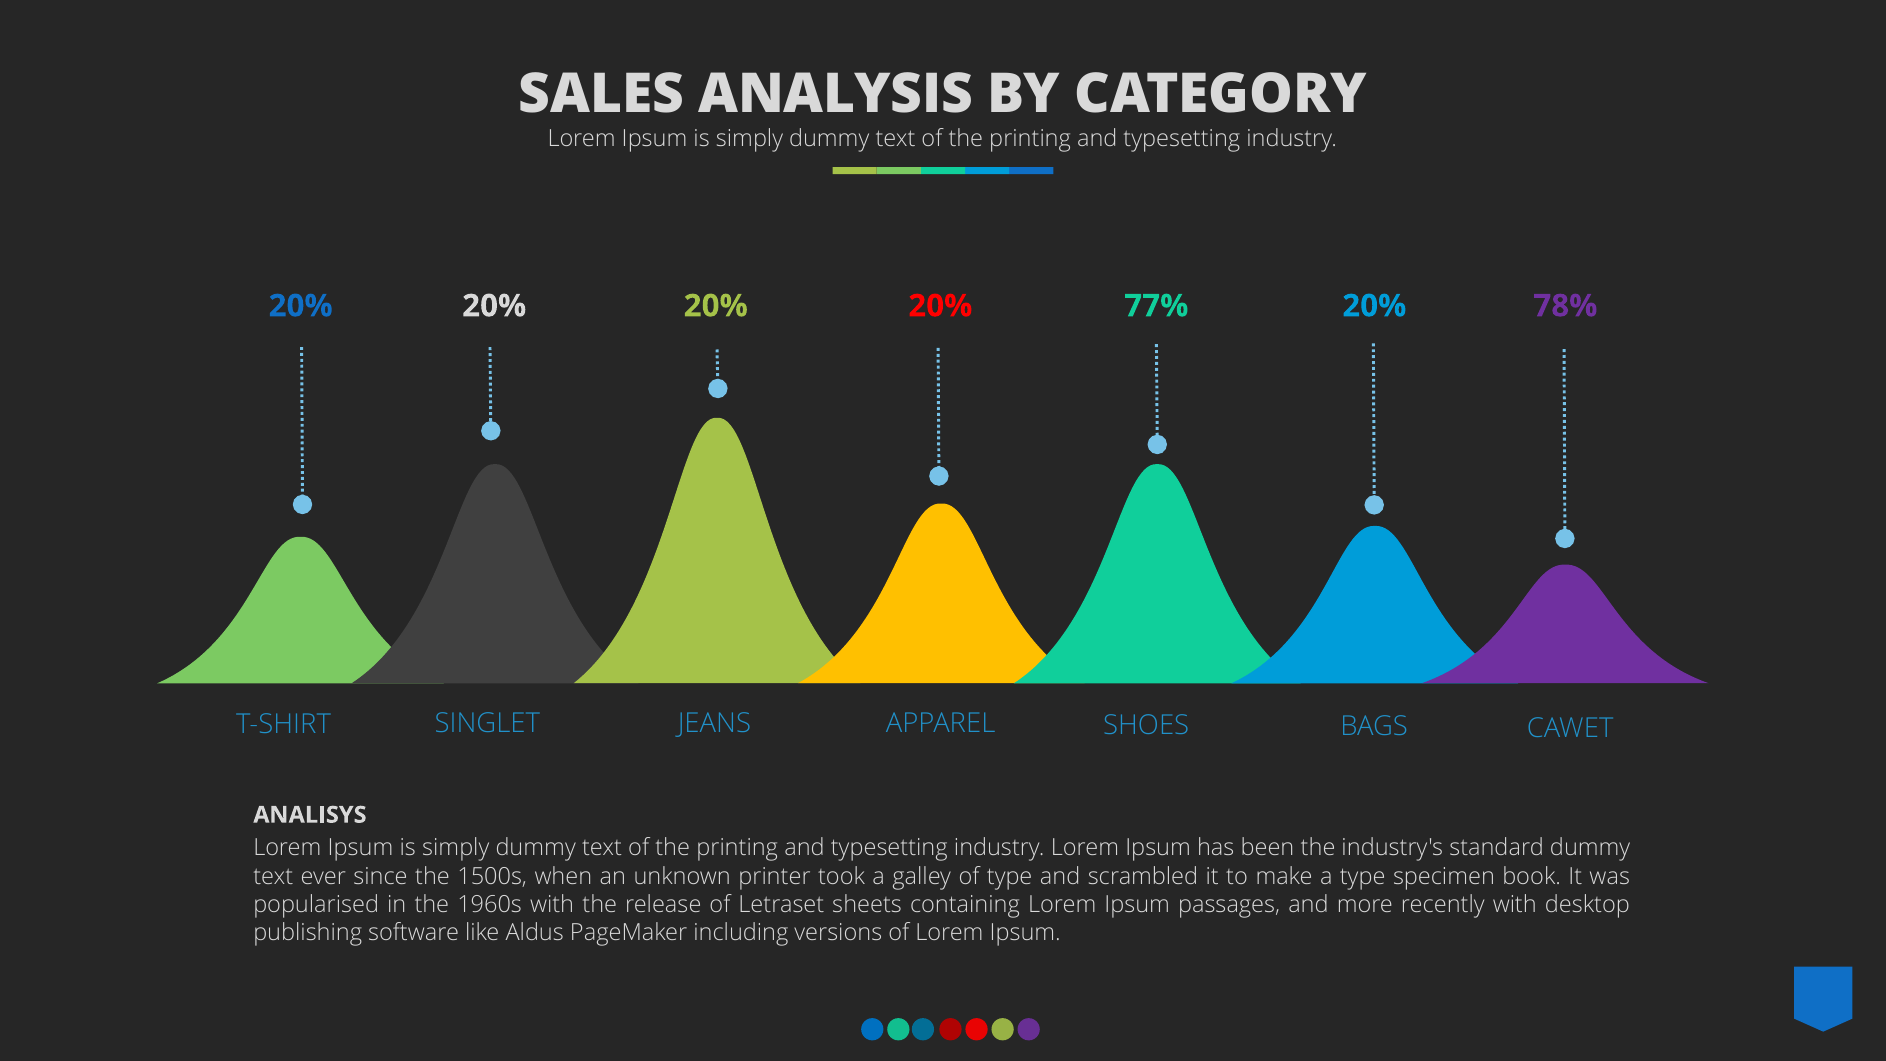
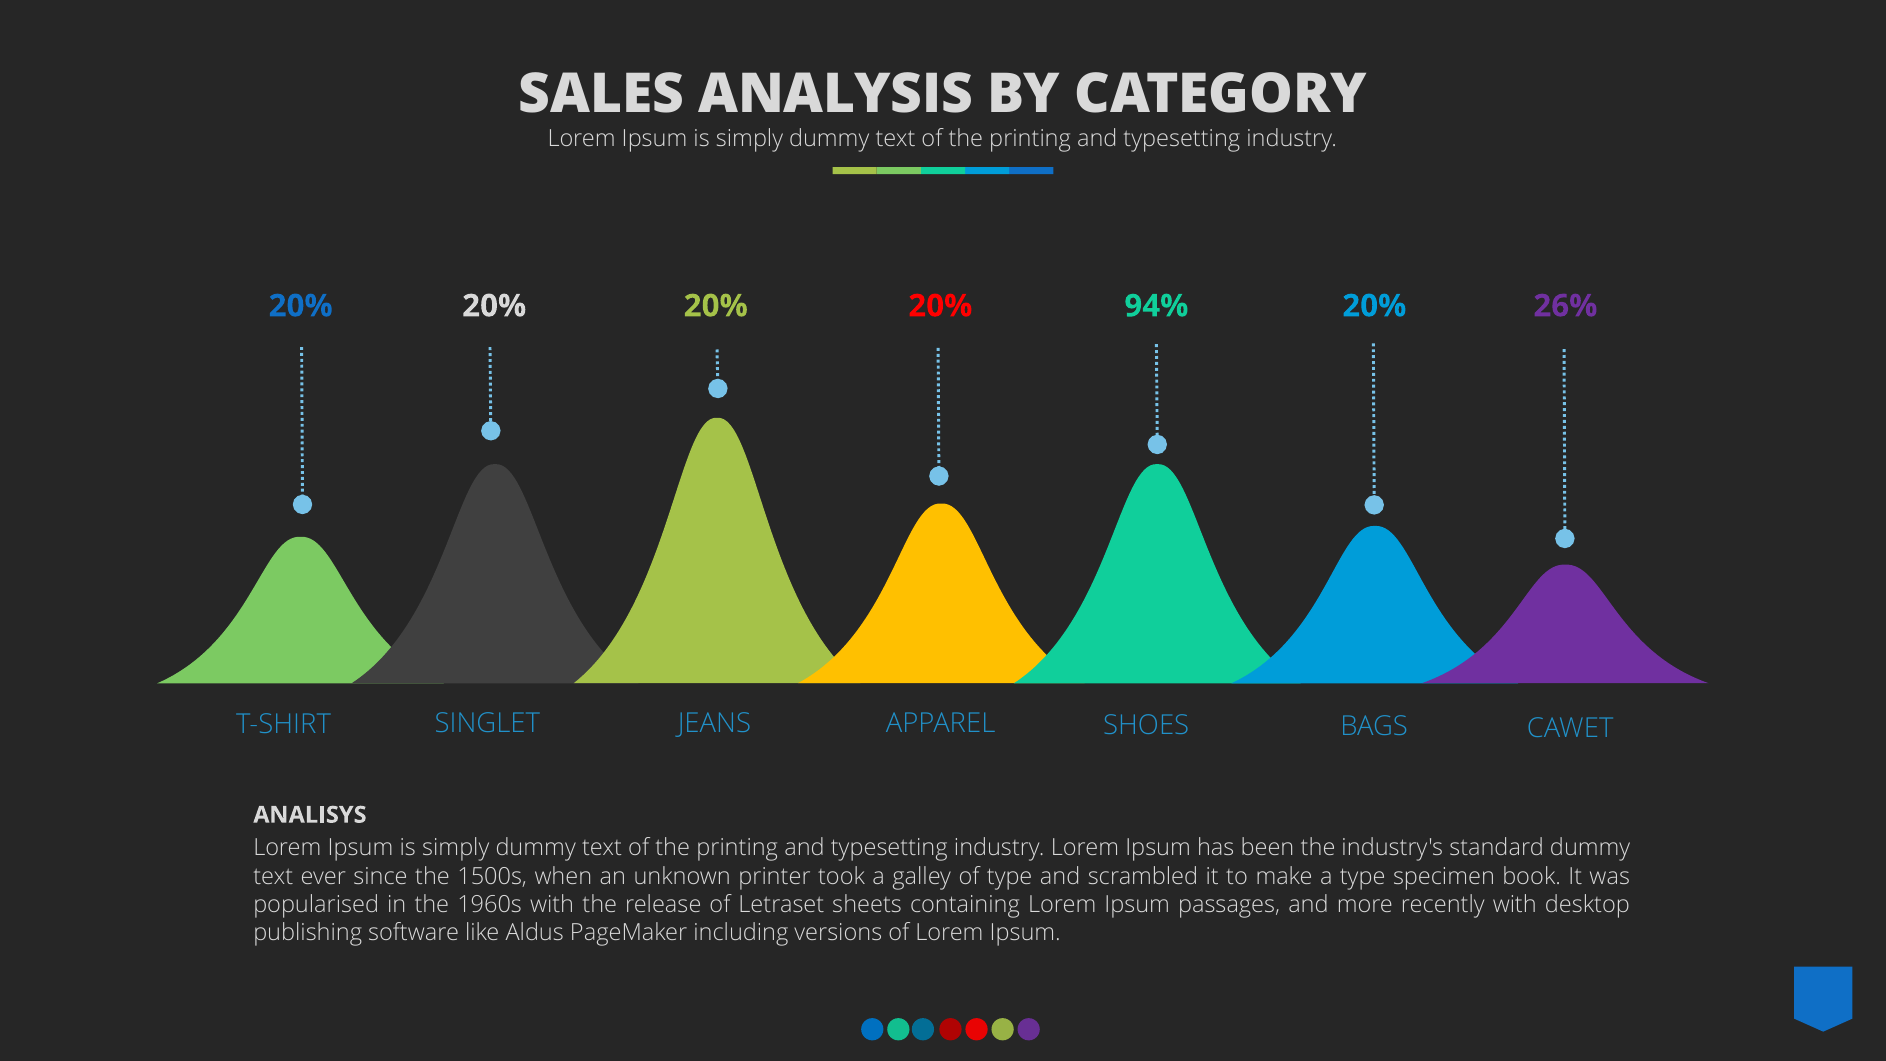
77%: 77% -> 94%
78%: 78% -> 26%
